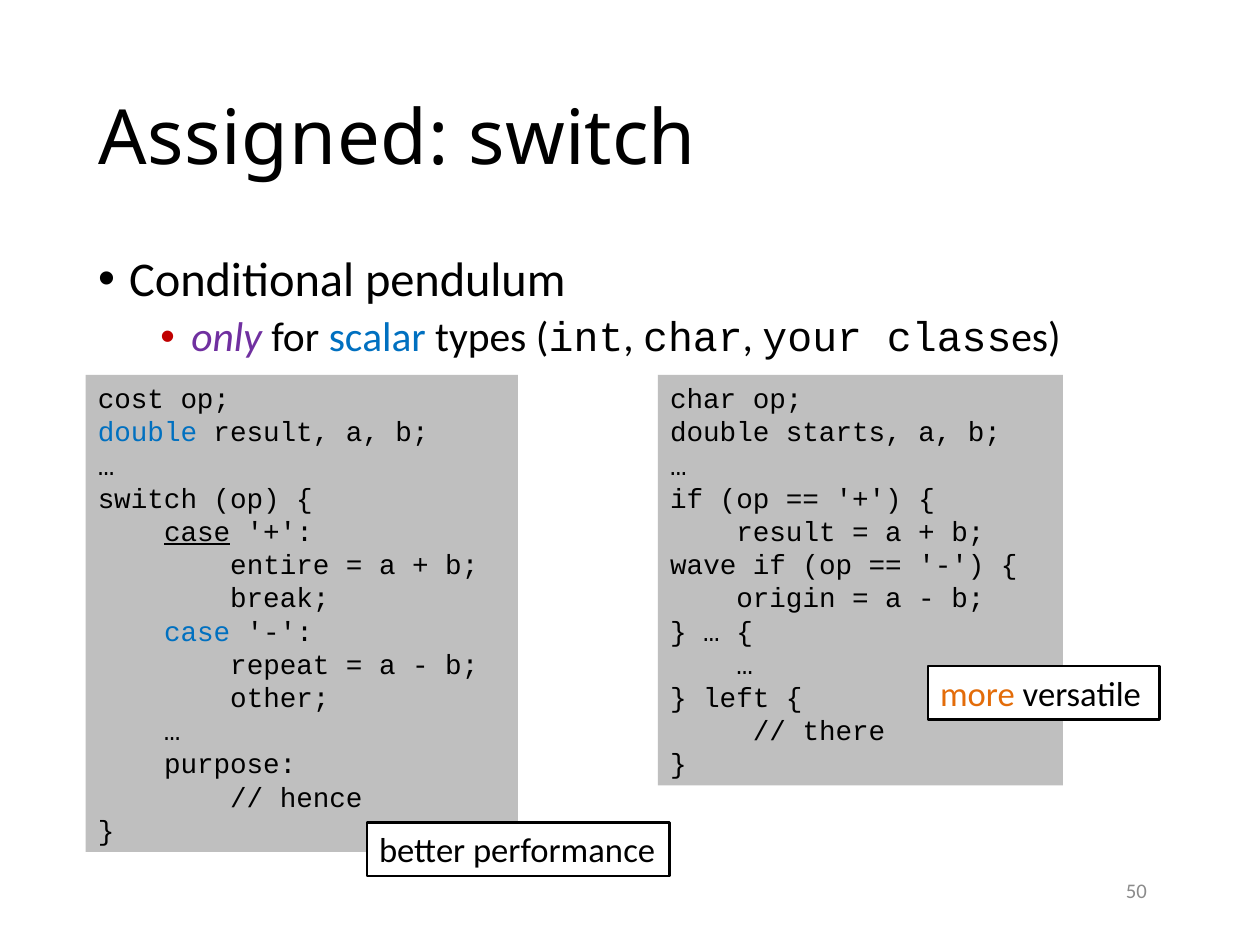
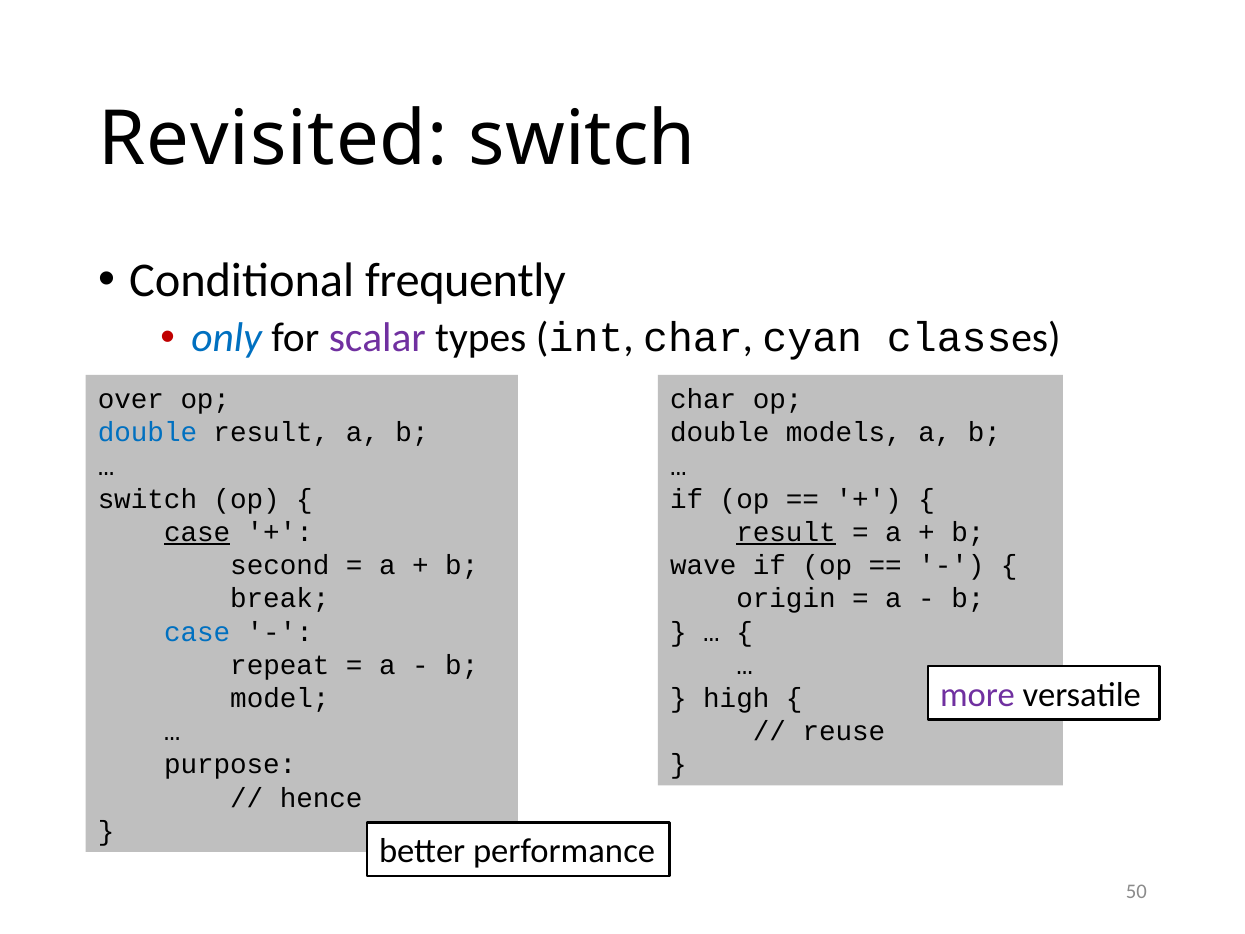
Assigned: Assigned -> Revisited
pendulum: pendulum -> frequently
only colour: purple -> blue
scalar colour: blue -> purple
your: your -> cyan
cost: cost -> over
starts: starts -> models
result at (786, 532) underline: none -> present
entire: entire -> second
more colour: orange -> purple
other: other -> model
left: left -> high
there: there -> reuse
